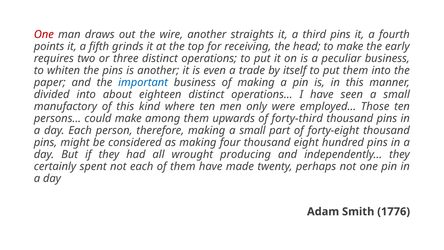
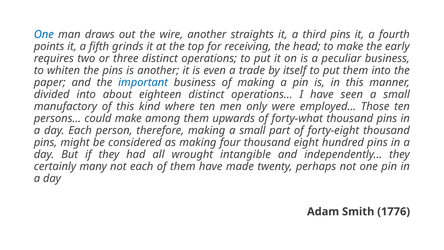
One at (44, 34) colour: red -> blue
forty-third: forty-third -> forty-what
producing: producing -> intangible
spent: spent -> many
